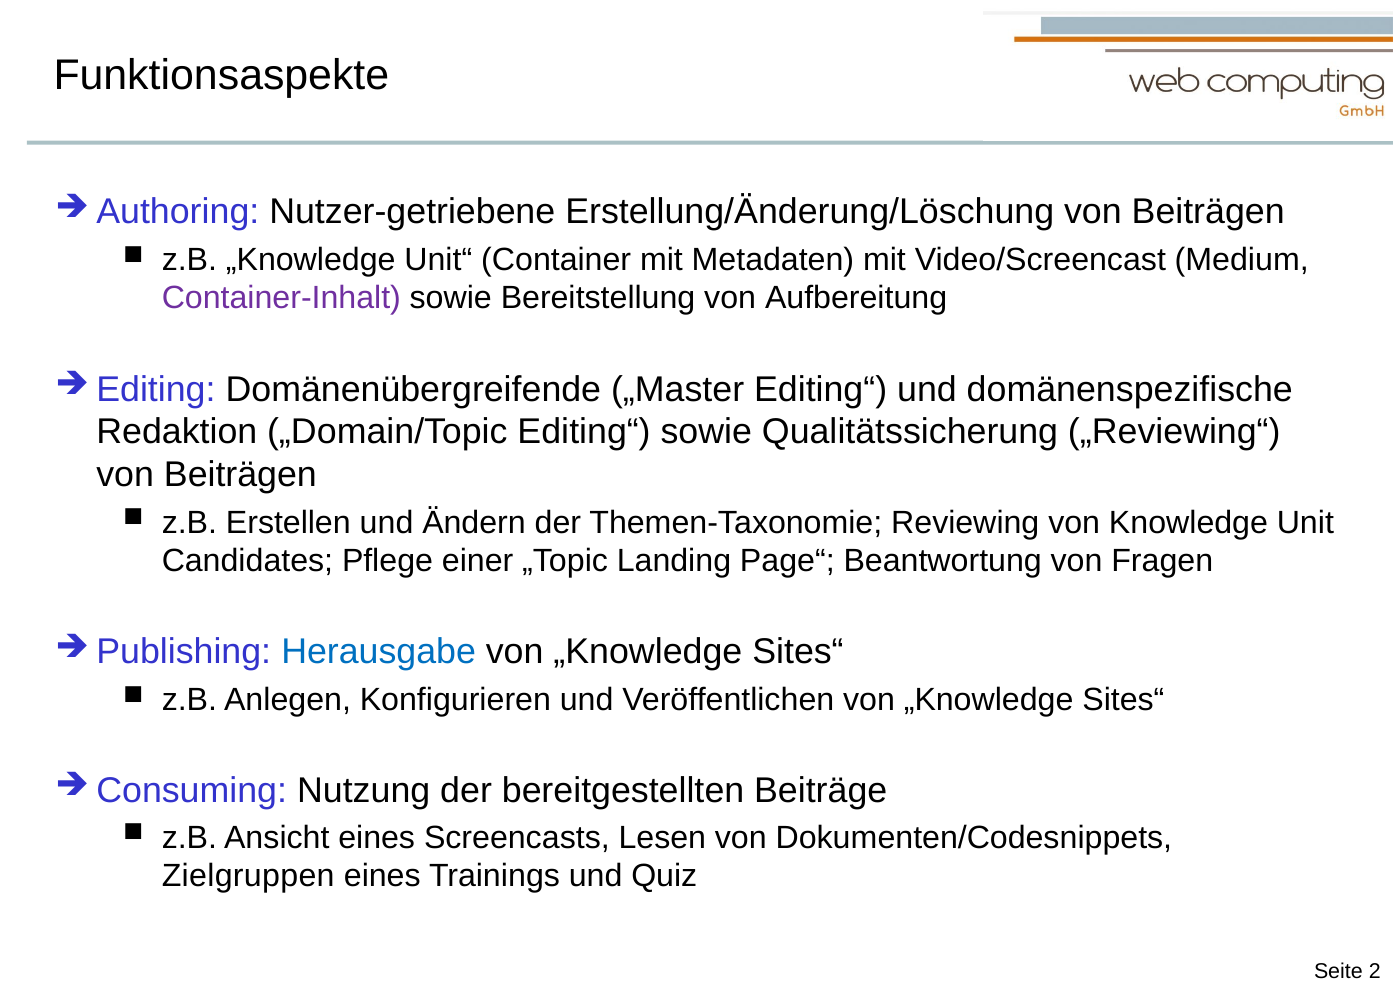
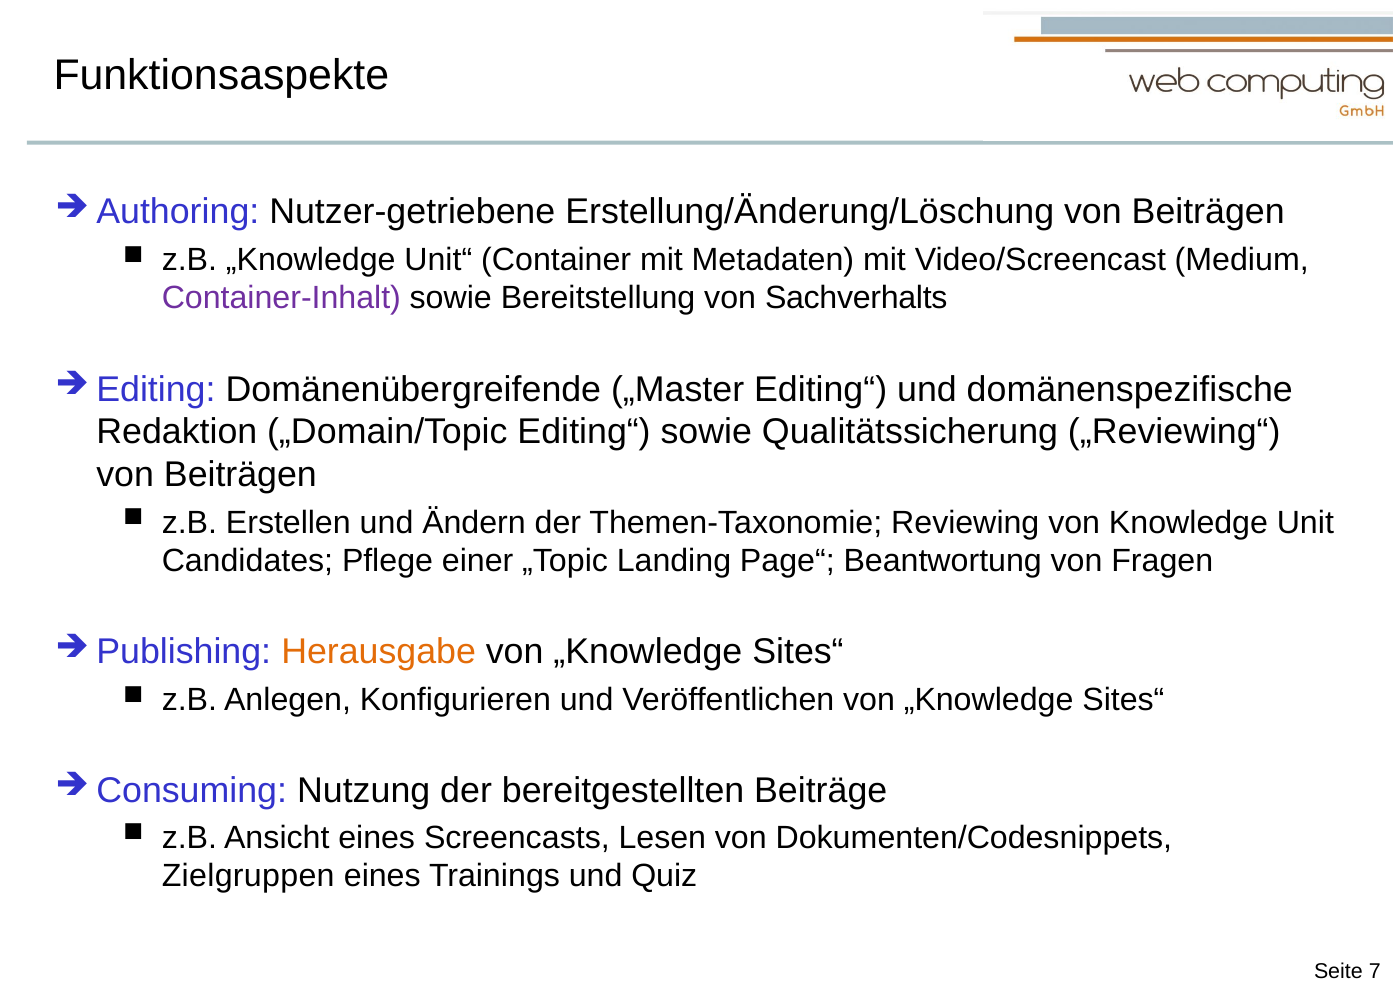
Aufbereitung: Aufbereitung -> Sachverhalts
Herausgabe colour: blue -> orange
2: 2 -> 7
